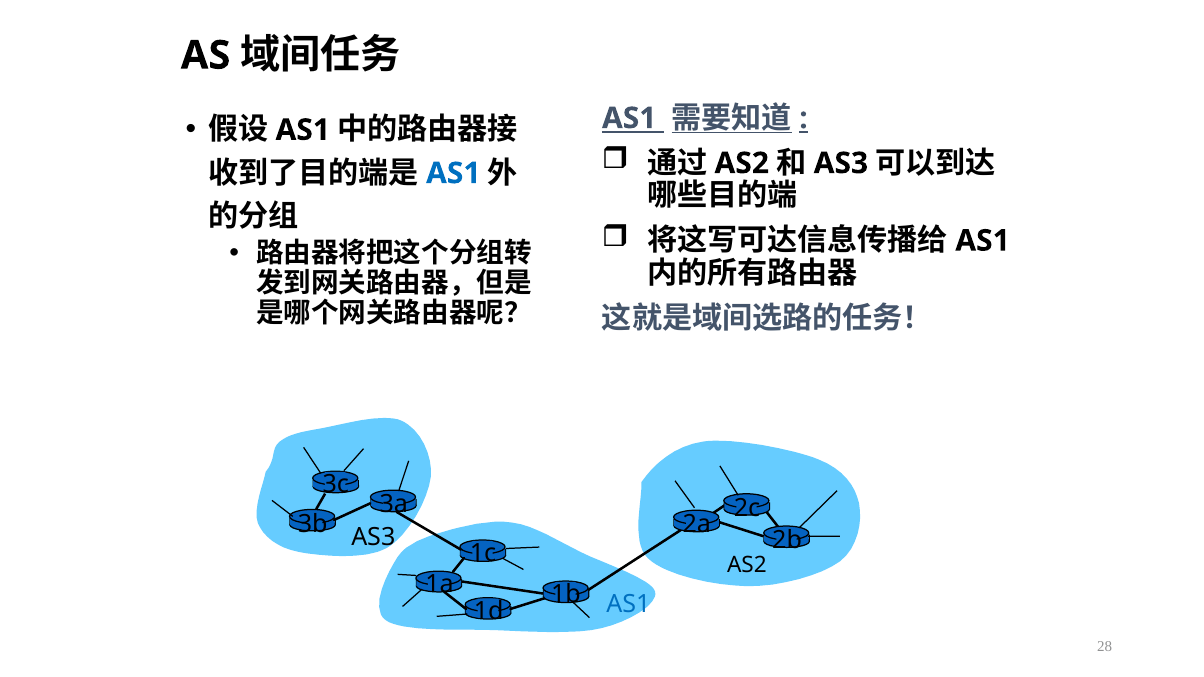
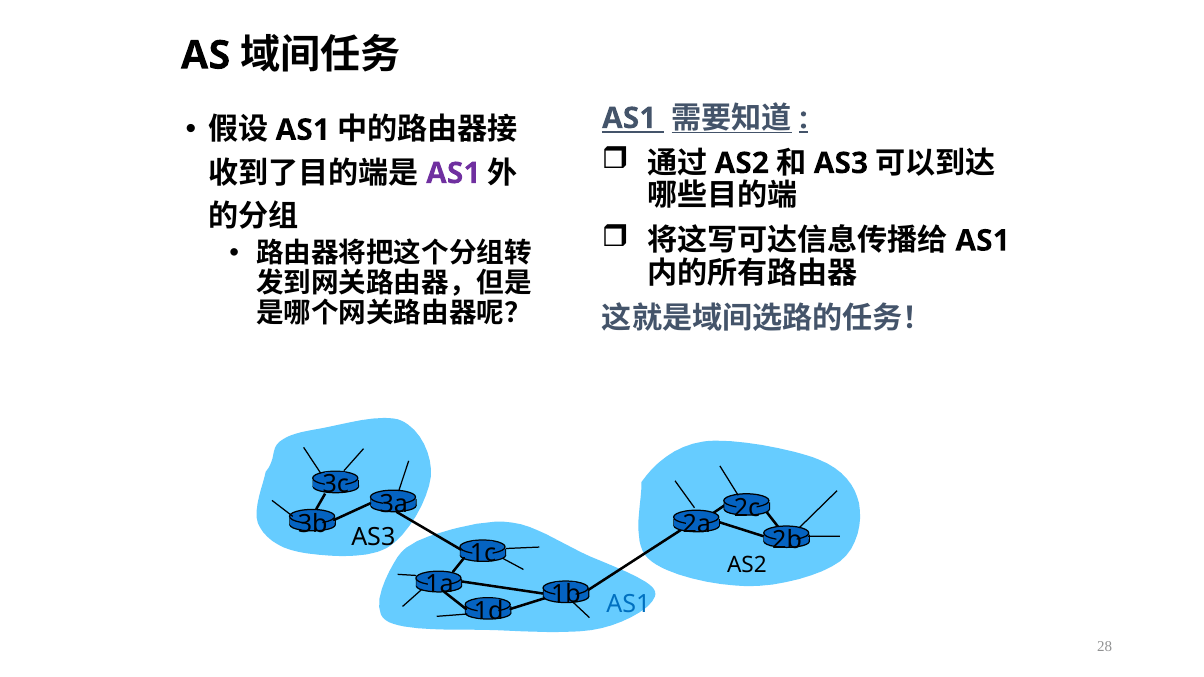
AS1 at (453, 173) colour: blue -> purple
